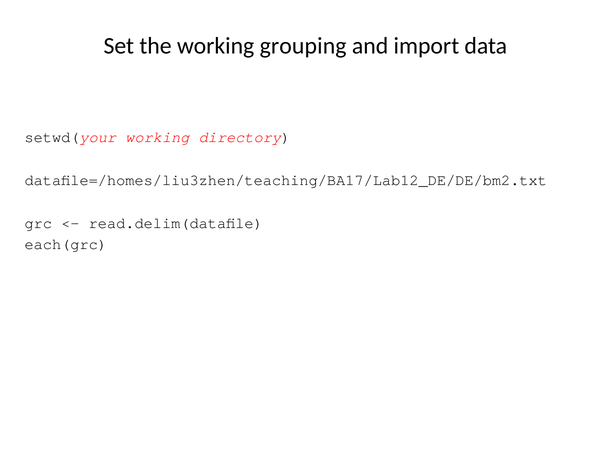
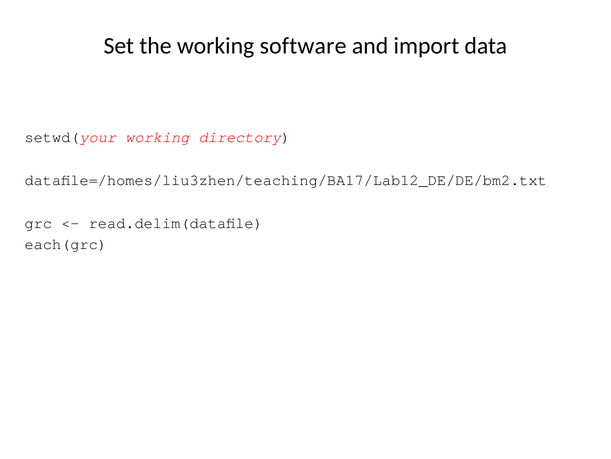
grouping: grouping -> software
